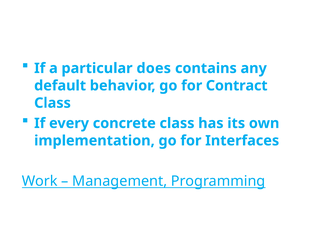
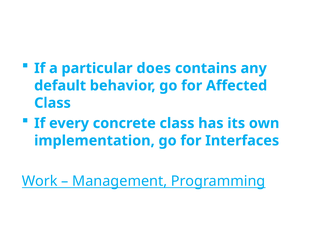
Contract: Contract -> Affected
